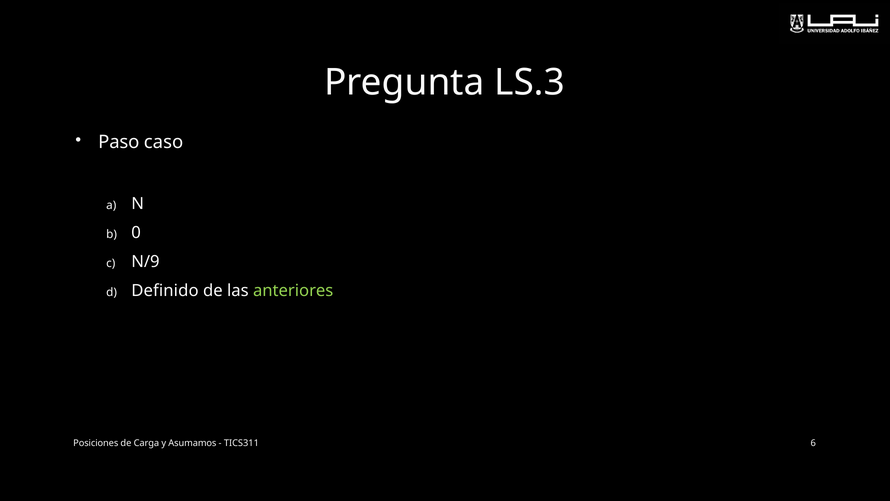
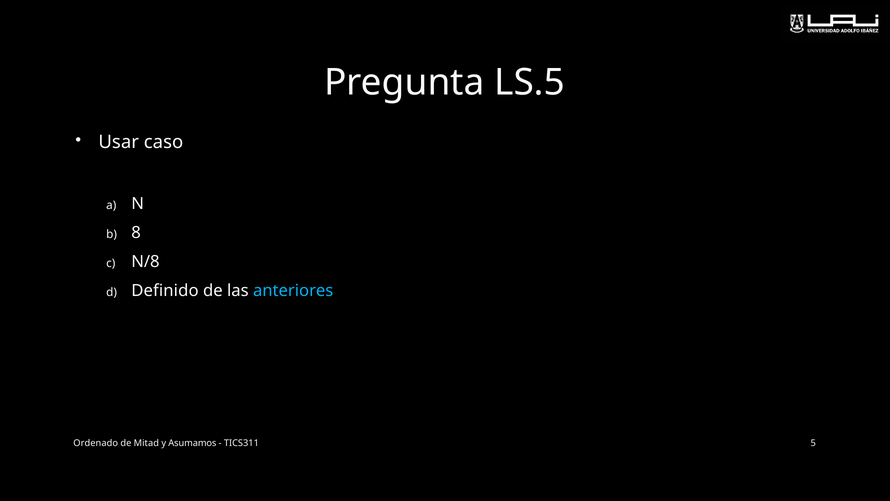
LS.3: LS.3 -> LS.5
Paso: Paso -> Usar
0: 0 -> 8
N/9: N/9 -> N/8
anteriores colour: light green -> light blue
Posiciones: Posiciones -> Ordenado
Carga: Carga -> Mitad
6: 6 -> 5
